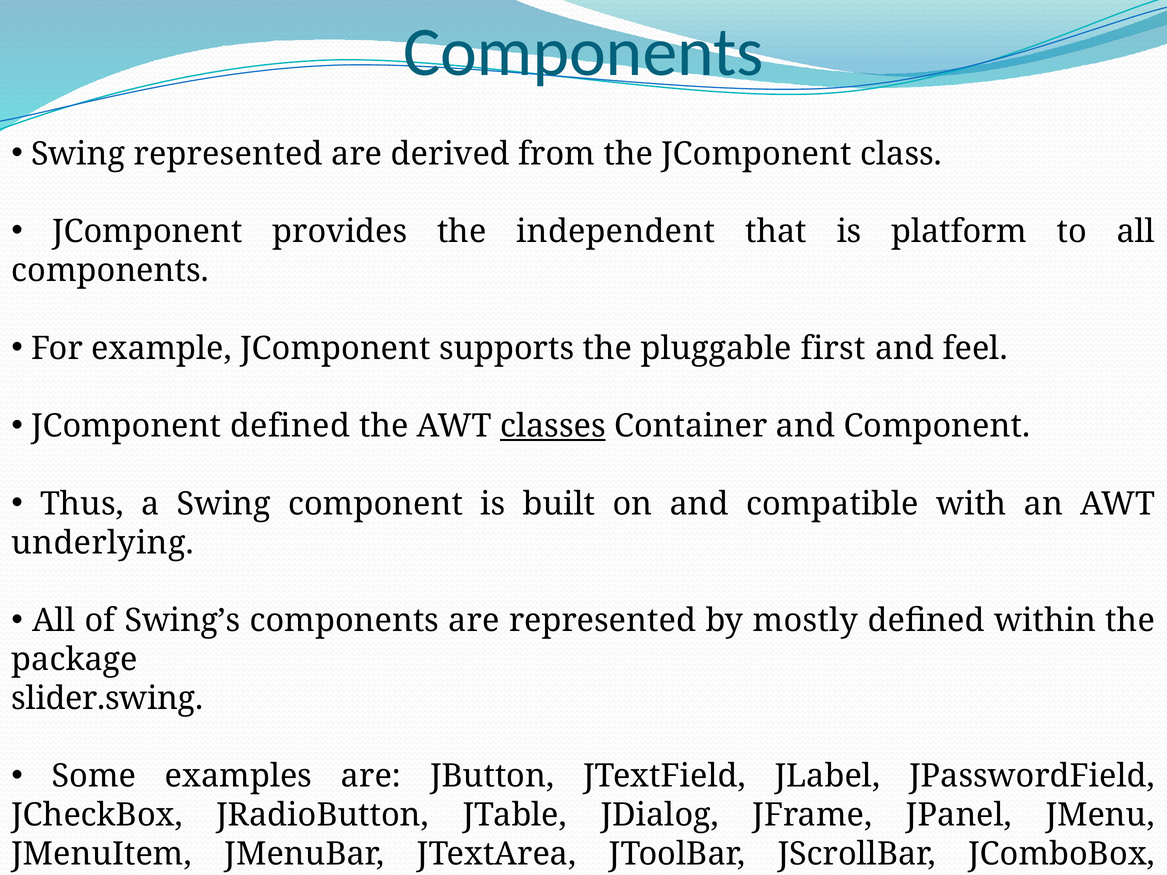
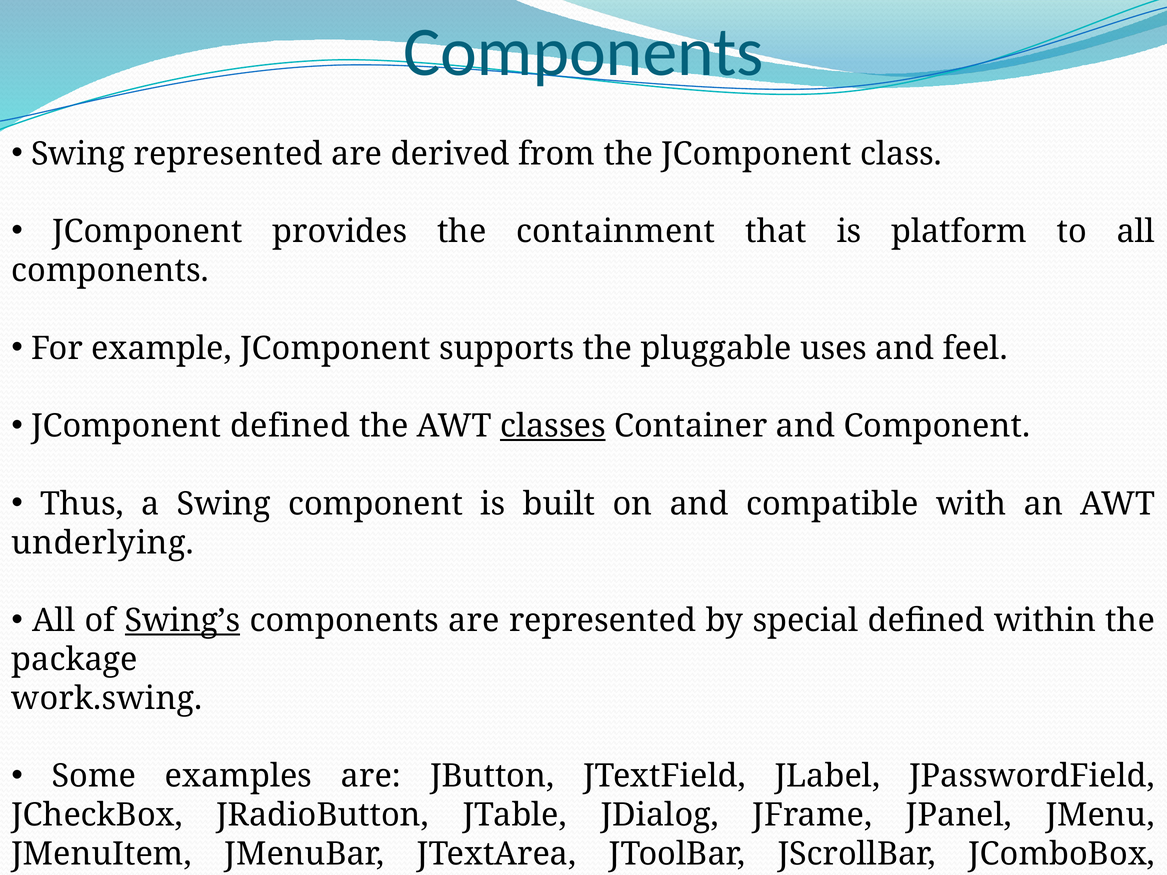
independent: independent -> containment
first: first -> uses
Swing’s underline: none -> present
mostly: mostly -> special
slider.swing: slider.swing -> work.swing
